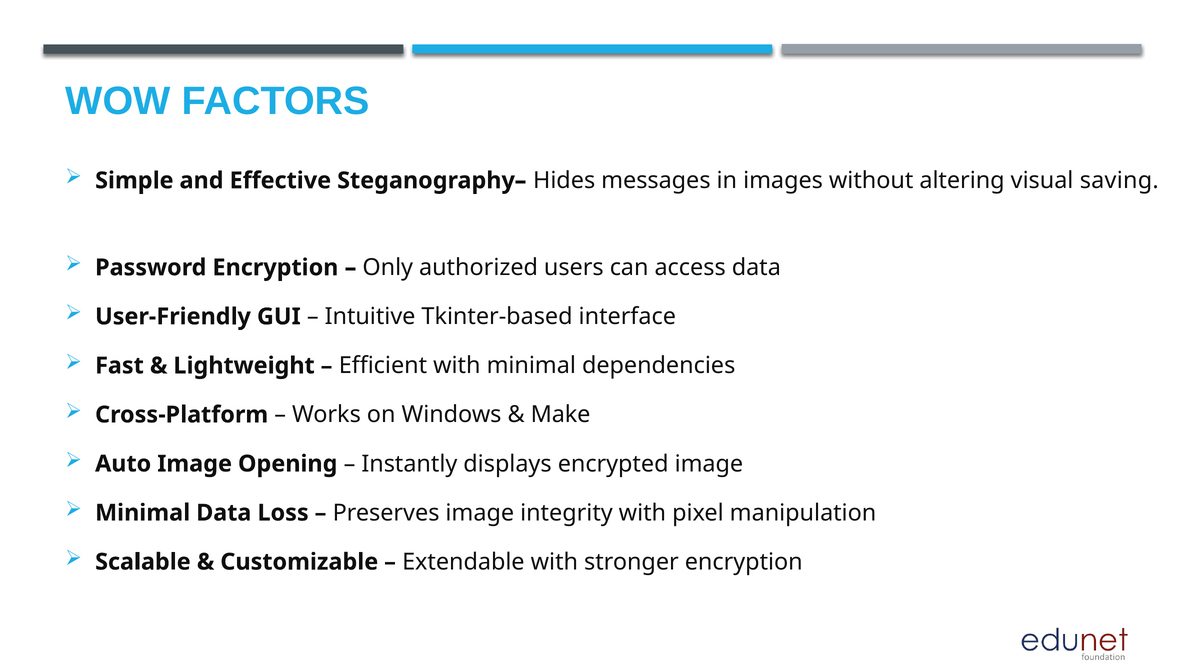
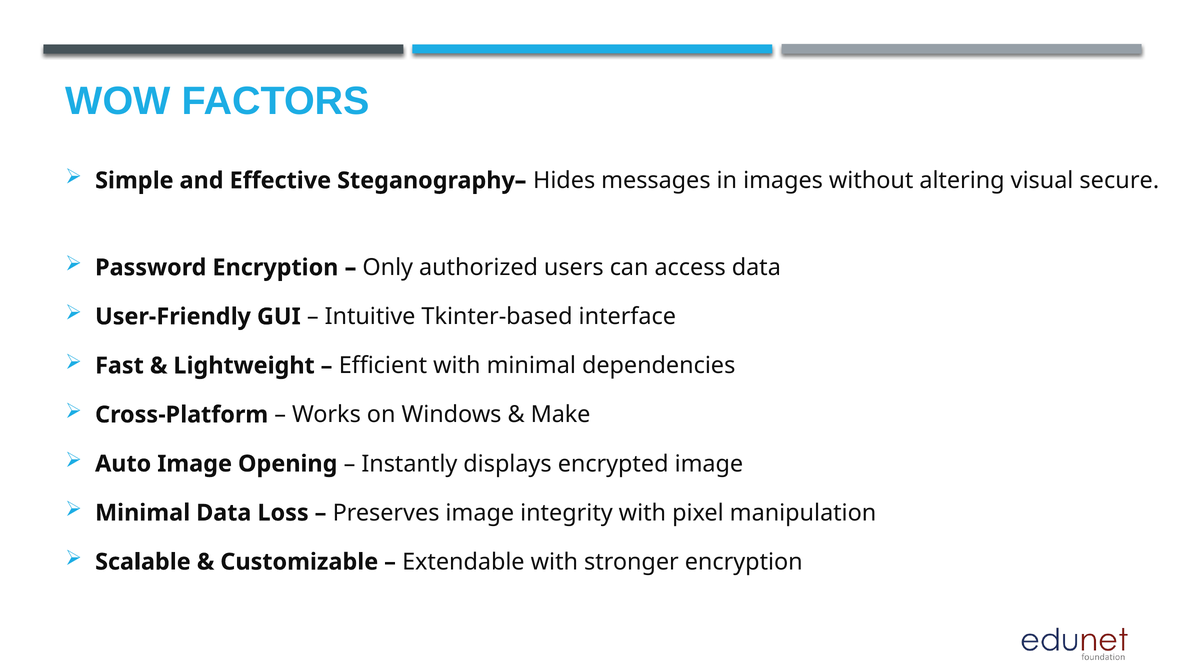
saving: saving -> secure
